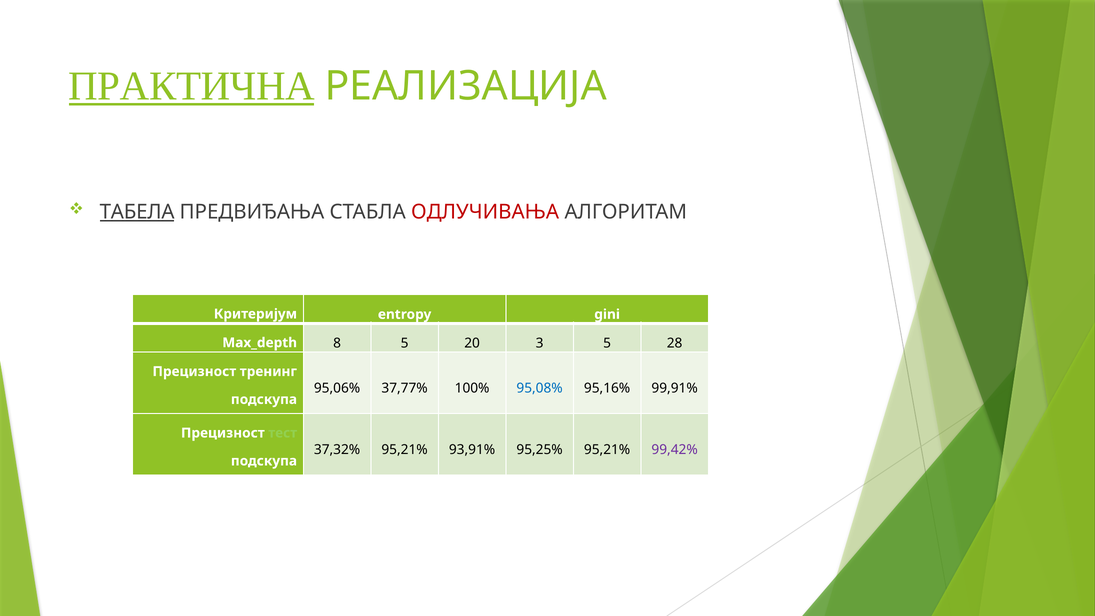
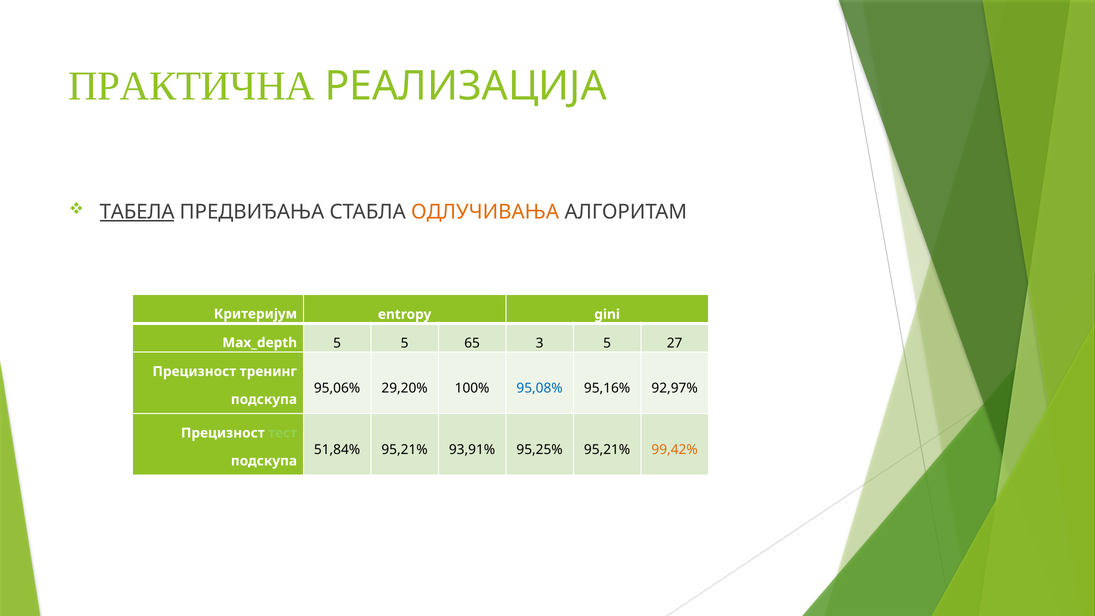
ПРАКТИЧНА underline: present -> none
ОДЛУЧИВАЊА colour: red -> orange
8 at (337, 343): 8 -> 5
20: 20 -> 65
28: 28 -> 27
37,77%: 37,77% -> 29,20%
99,91%: 99,91% -> 92,97%
37,32%: 37,32% -> 51,84%
99,42% colour: purple -> orange
